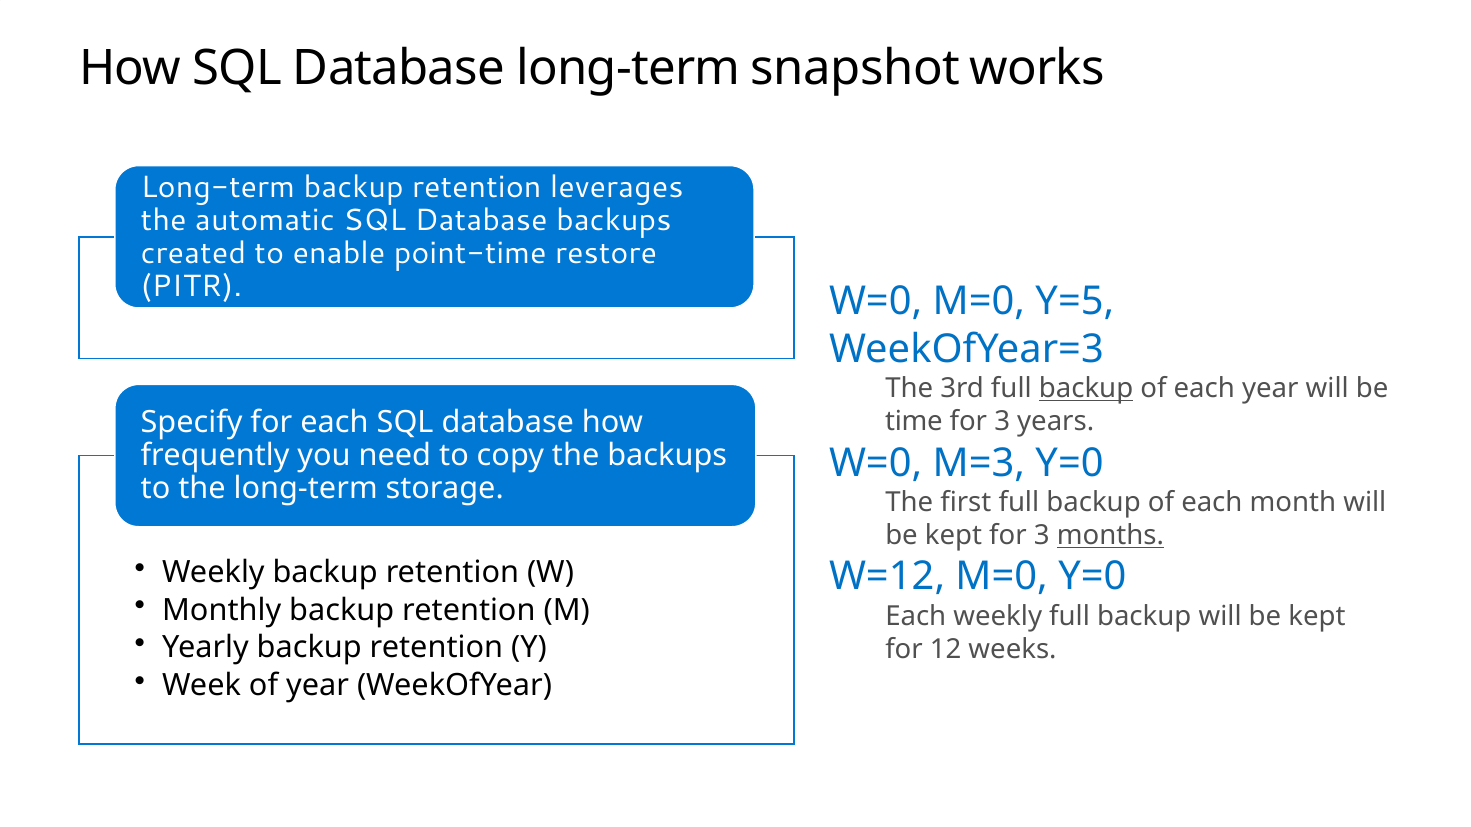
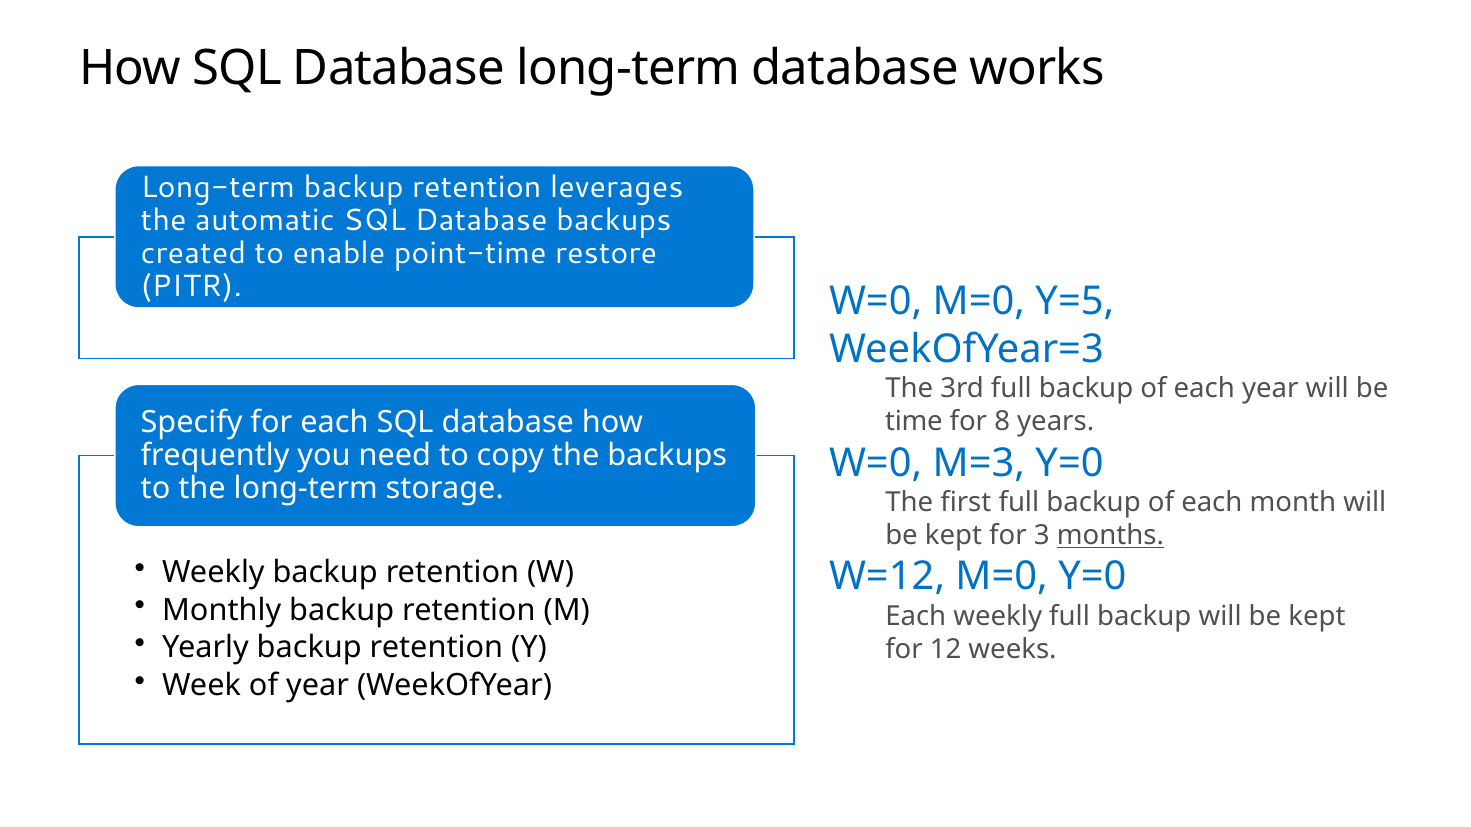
long-term snapshot: snapshot -> database
backup at (1086, 389) underline: present -> none
3 at (1002, 422): 3 -> 8
